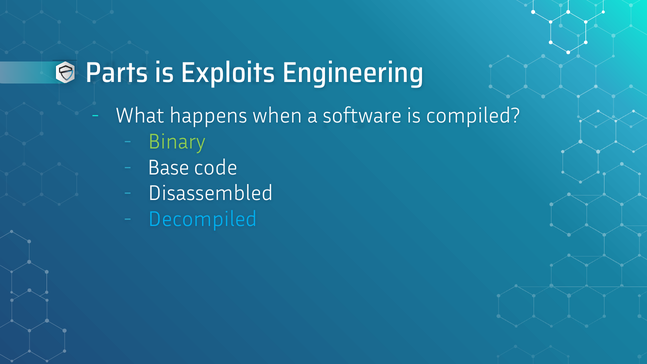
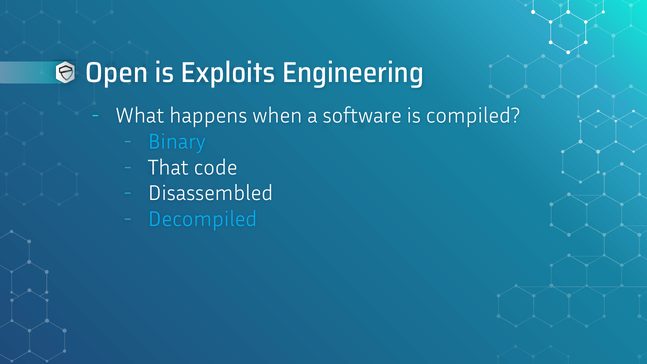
Parts: Parts -> Open
Binary colour: light green -> light blue
Base: Base -> That
